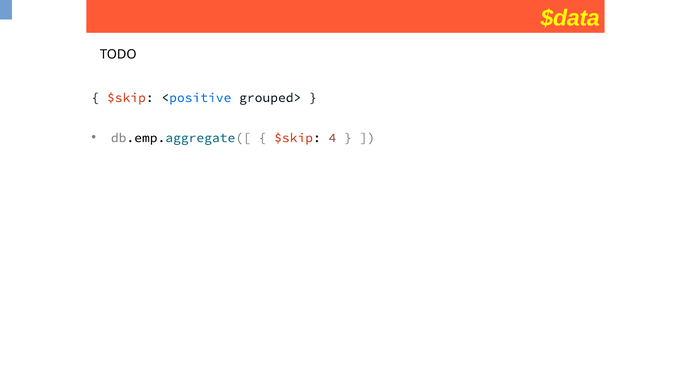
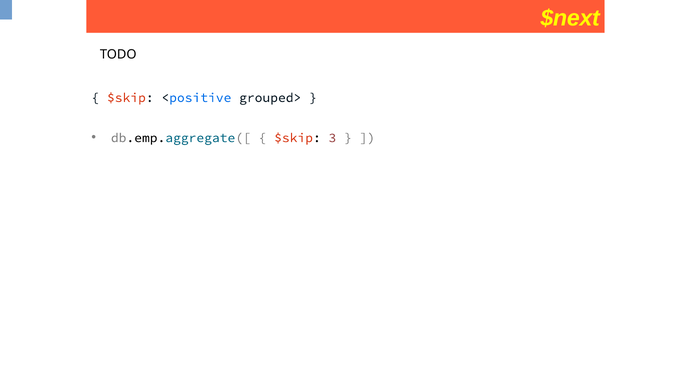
$data: $data -> $next
4: 4 -> 3
